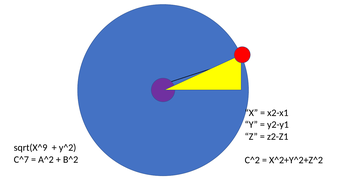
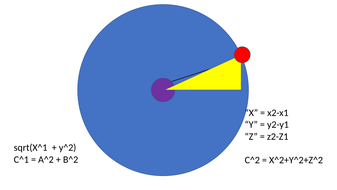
sqrt(X^9: sqrt(X^9 -> sqrt(X^1
C^7: C^7 -> C^1
